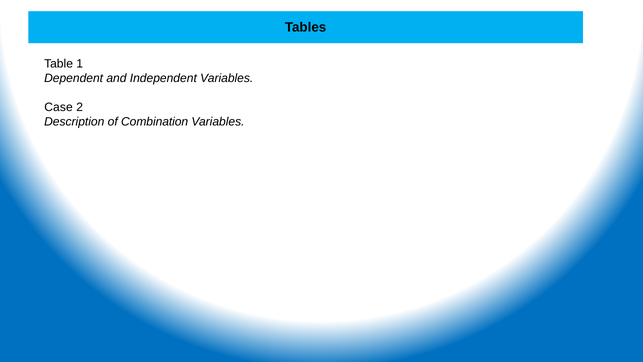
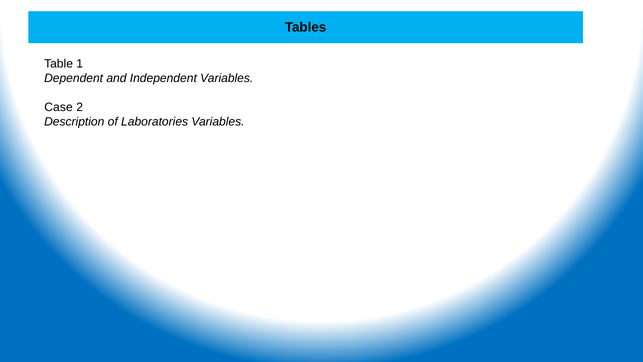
Combination: Combination -> Laboratories
